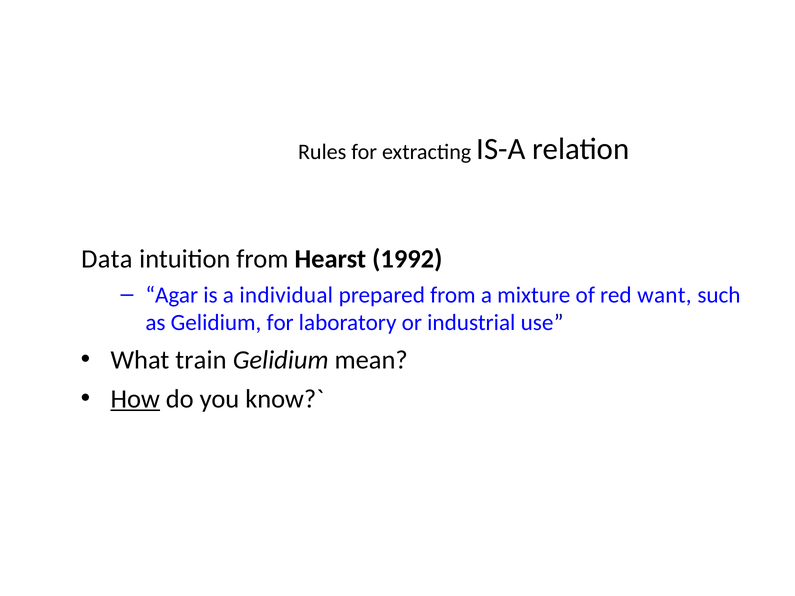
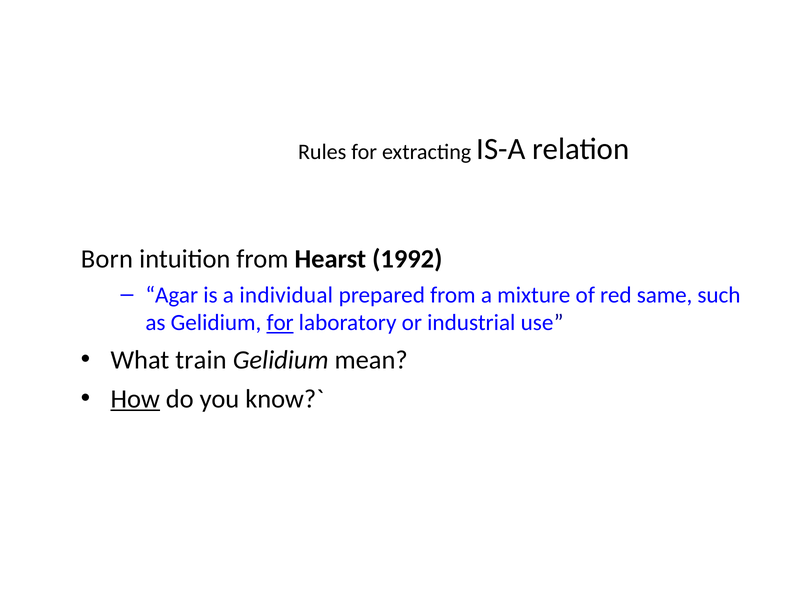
Data: Data -> Born
want: want -> same
for at (280, 323) underline: none -> present
